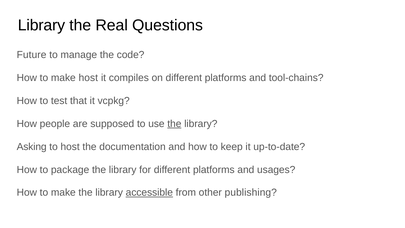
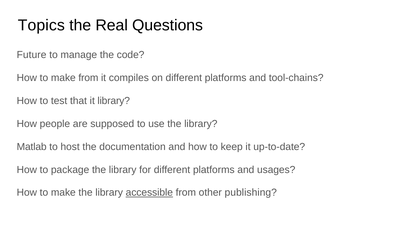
Library at (41, 25): Library -> Topics
make host: host -> from
it vcpkg: vcpkg -> library
the at (174, 124) underline: present -> none
Asking: Asking -> Matlab
